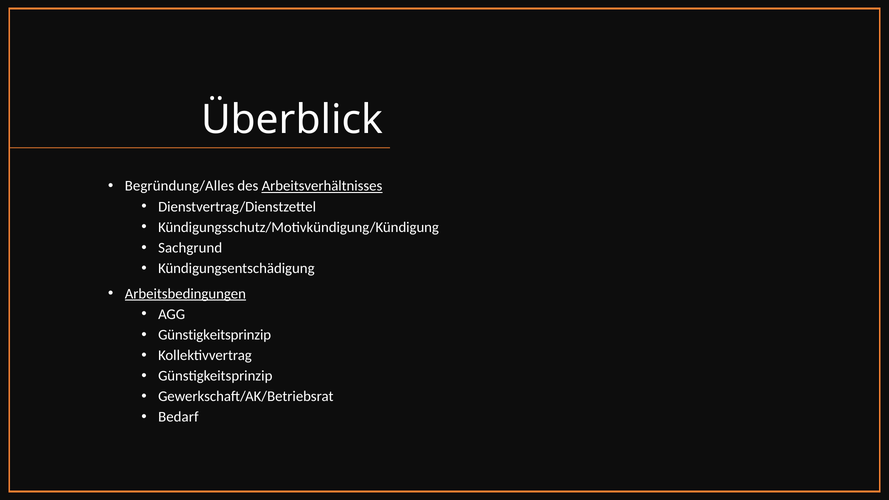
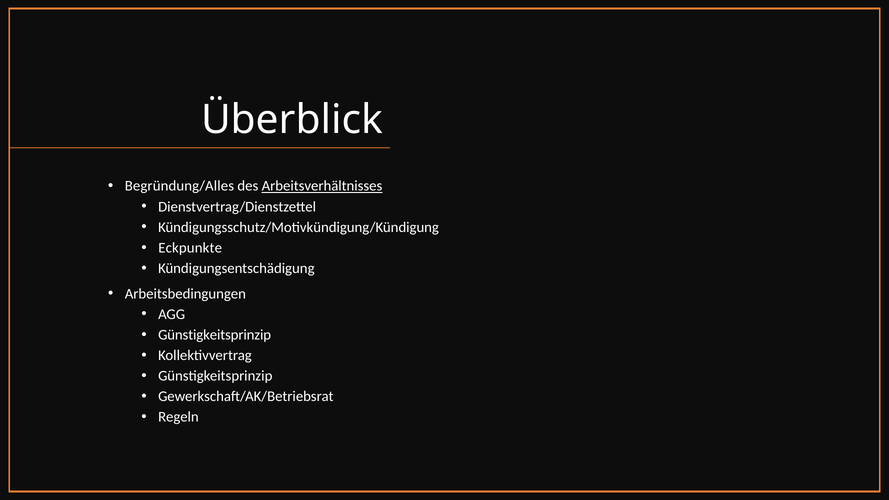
Sachgrund: Sachgrund -> Eckpunkte
Arbeitsbedingungen underline: present -> none
Bedarf: Bedarf -> Regeln
